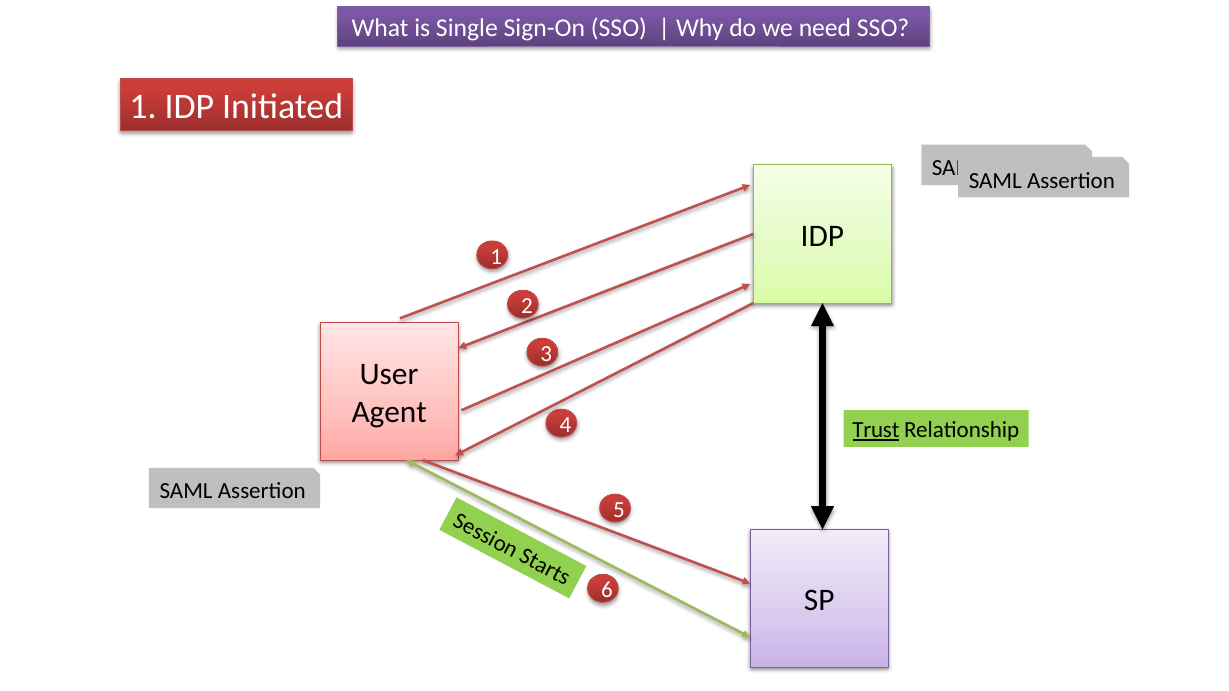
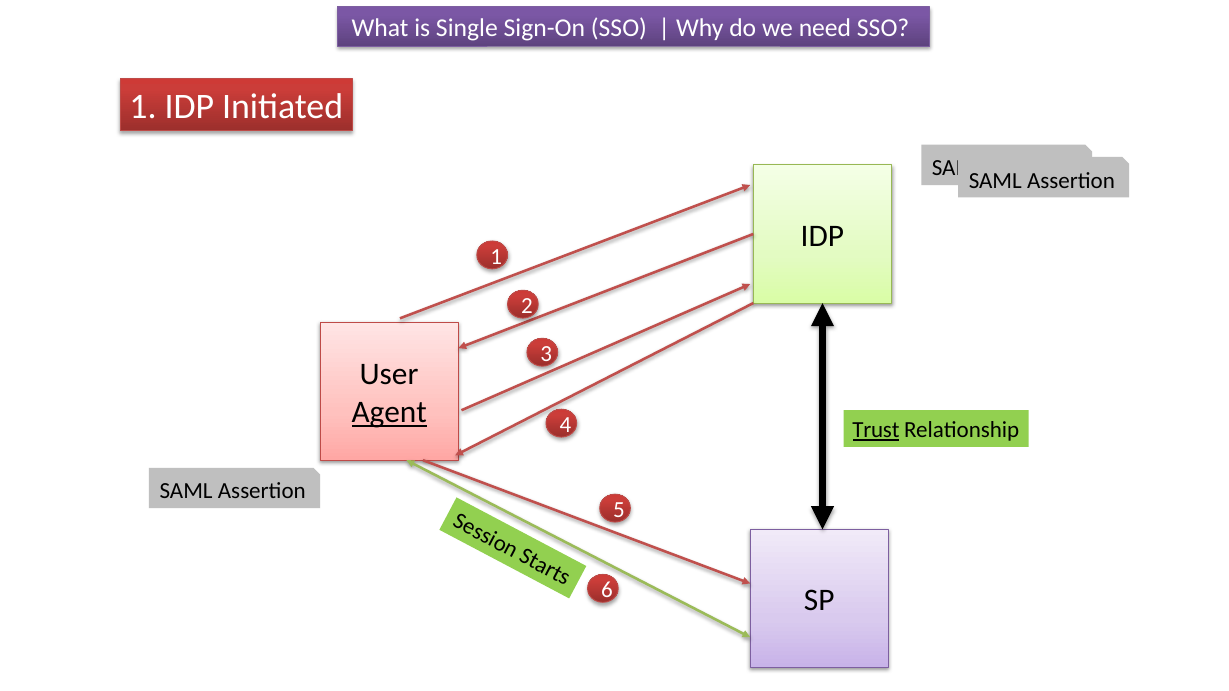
Agent underline: none -> present
